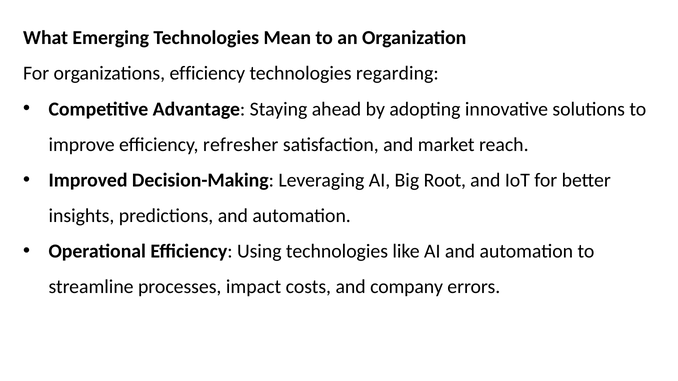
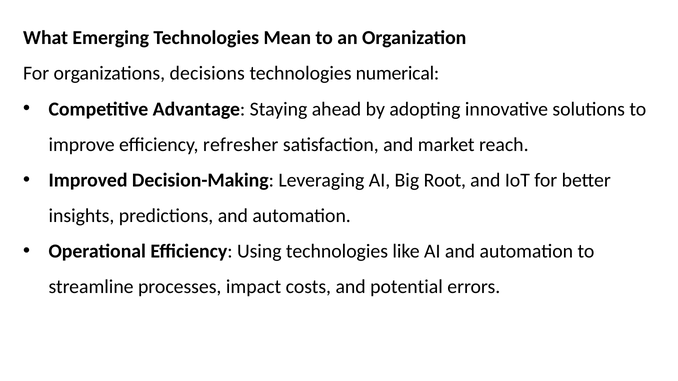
organizations efficiency: efficiency -> decisions
regarding: regarding -> numerical
company: company -> potential
